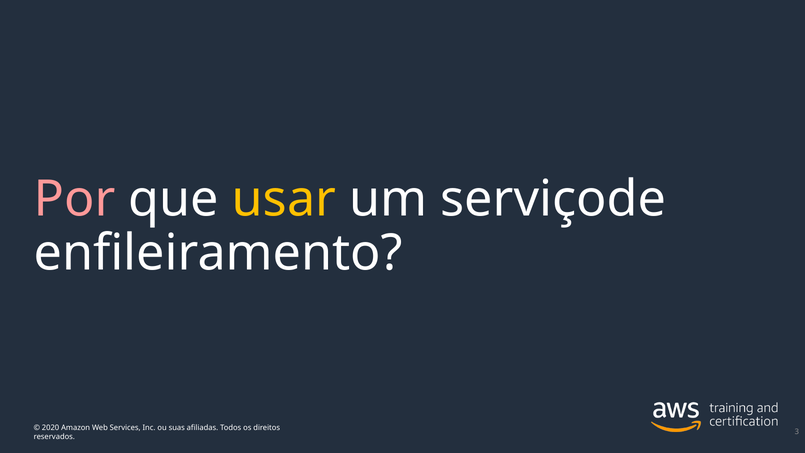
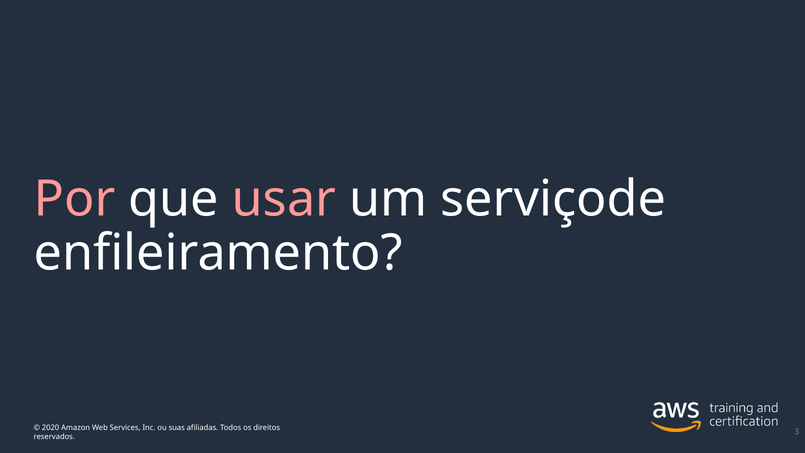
usar colour: yellow -> pink
